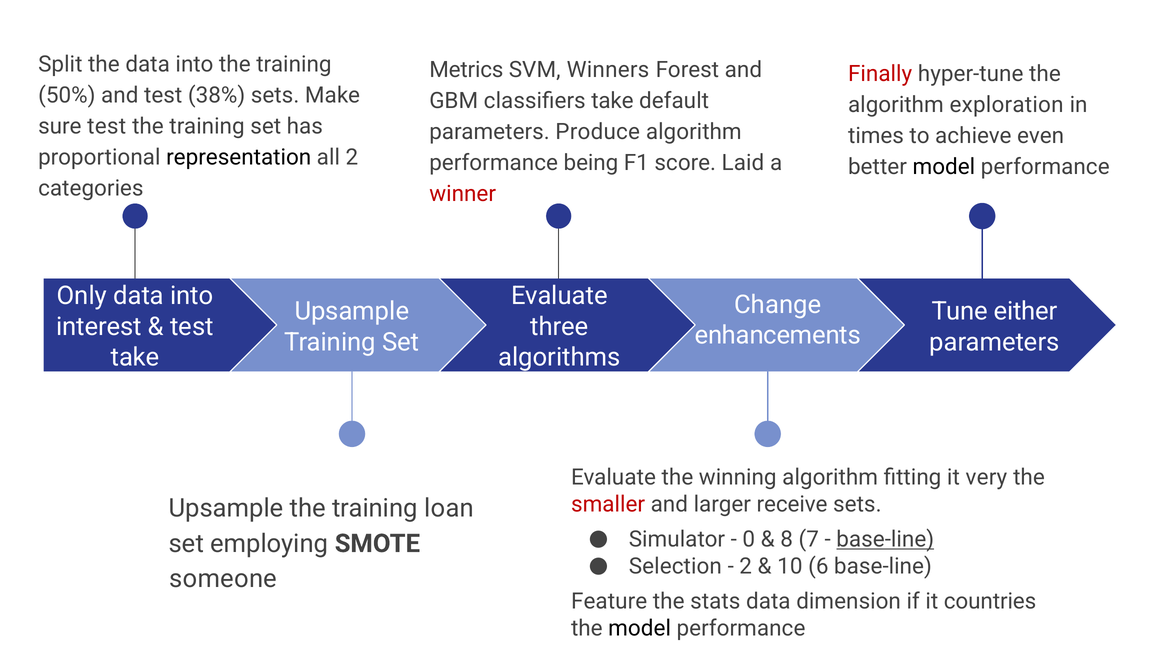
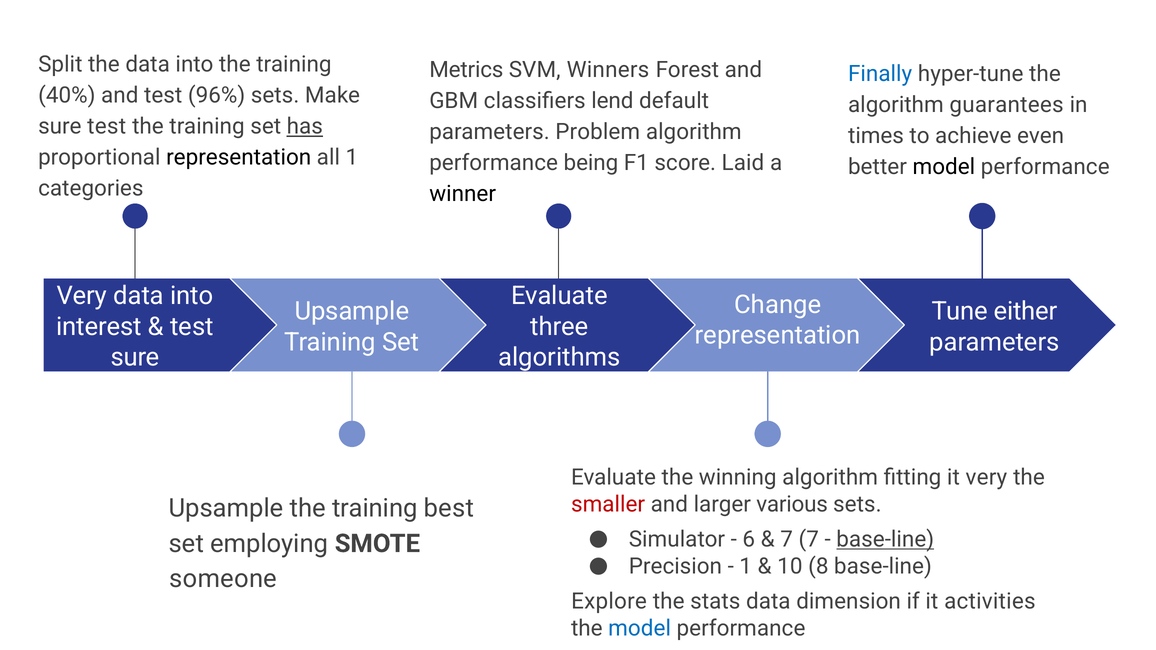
Finally colour: red -> blue
50%: 50% -> 40%
38%: 38% -> 96%
classifiers take: take -> lend
exploration: exploration -> guarantees
has underline: none -> present
Produce: Produce -> Problem
all 2: 2 -> 1
winner colour: red -> black
Only at (82, 296): Only -> Very
enhancements at (778, 336): enhancements -> representation
take at (135, 358): take -> sure
receive: receive -> various
loan: loan -> best
0: 0 -> 6
8 at (787, 539): 8 -> 7
Selection: Selection -> Precision
2 at (746, 566): 2 -> 1
6: 6 -> 8
Feature: Feature -> Explore
countries: countries -> activities
model at (640, 628) colour: black -> blue
